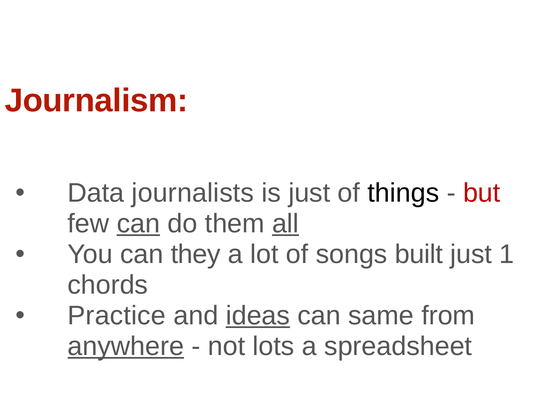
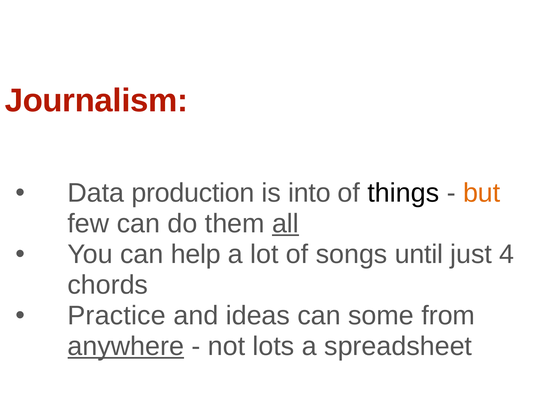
journalists: journalists -> production
is just: just -> into
but colour: red -> orange
can at (138, 224) underline: present -> none
they: they -> help
built: built -> until
1: 1 -> 4
ideas underline: present -> none
same: same -> some
